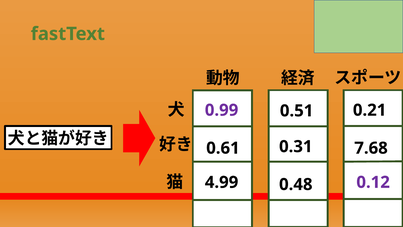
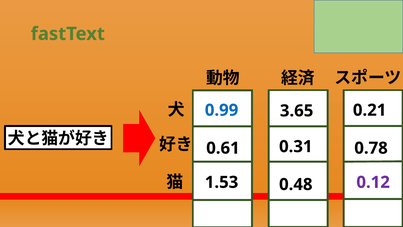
0.99 colour: purple -> blue
0.51: 0.51 -> 3.65
7.68: 7.68 -> 0.78
4.99: 4.99 -> 1.53
